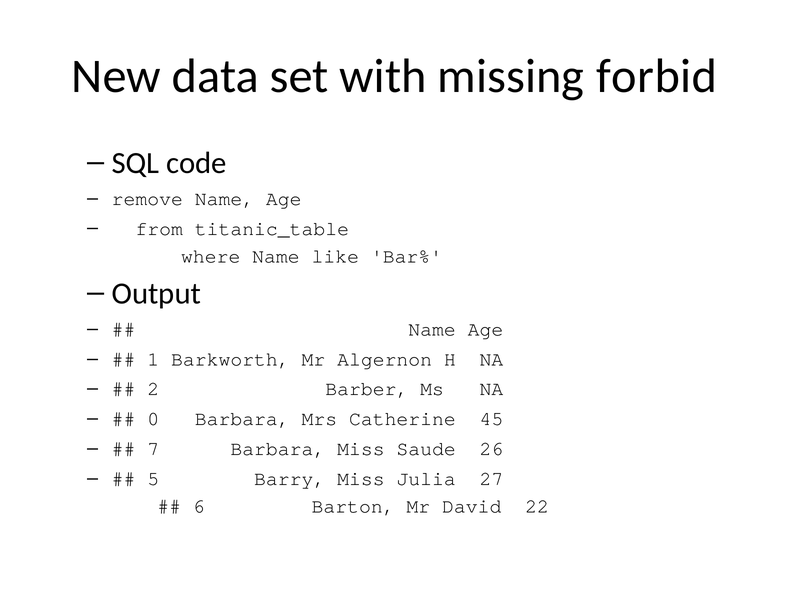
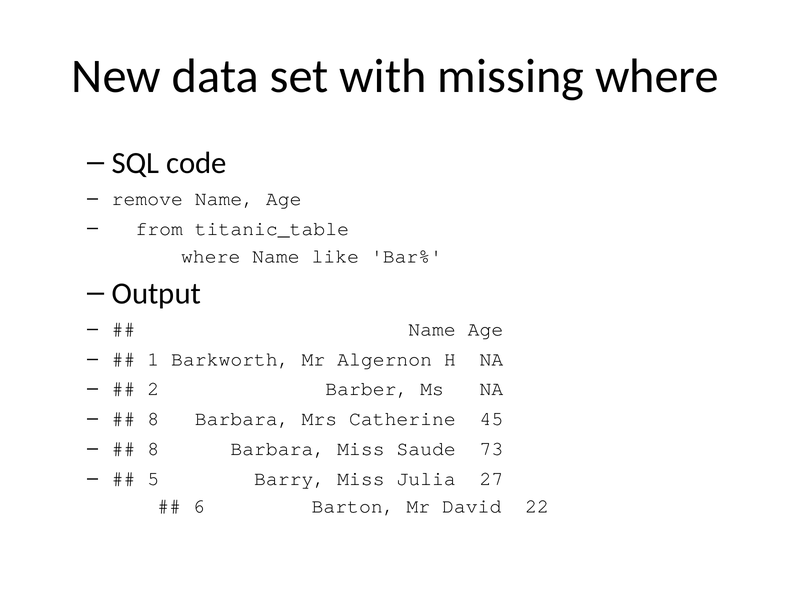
missing forbid: forbid -> where
0 at (153, 419): 0 -> 8
7 at (153, 449): 7 -> 8
26: 26 -> 73
